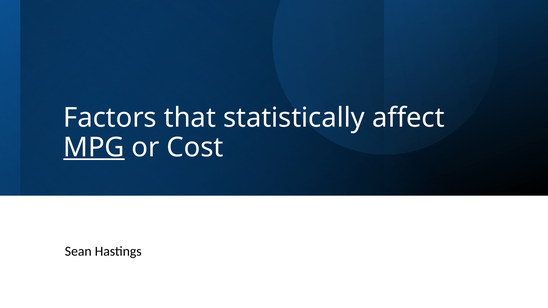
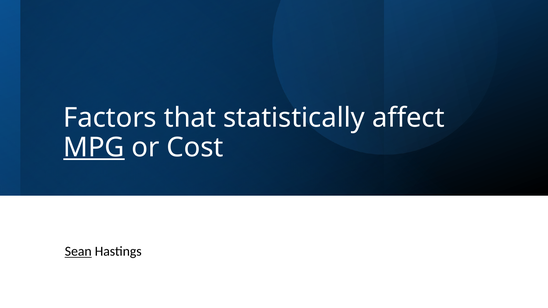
Sean underline: none -> present
